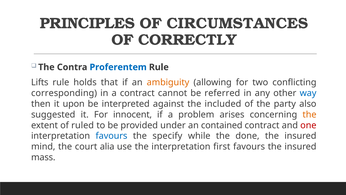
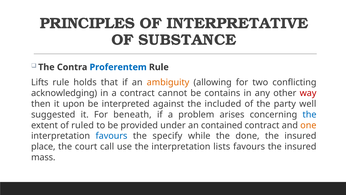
CIRCUMSTANCES: CIRCUMSTANCES -> INTERPRETATIVE
CORRECTLY: CORRECTLY -> SUBSTANCE
corresponding: corresponding -> acknowledging
referred: referred -> contains
way colour: blue -> red
also: also -> well
innocent: innocent -> beneath
the at (310, 114) colour: orange -> blue
one colour: red -> orange
mind: mind -> place
alia: alia -> call
first: first -> lists
